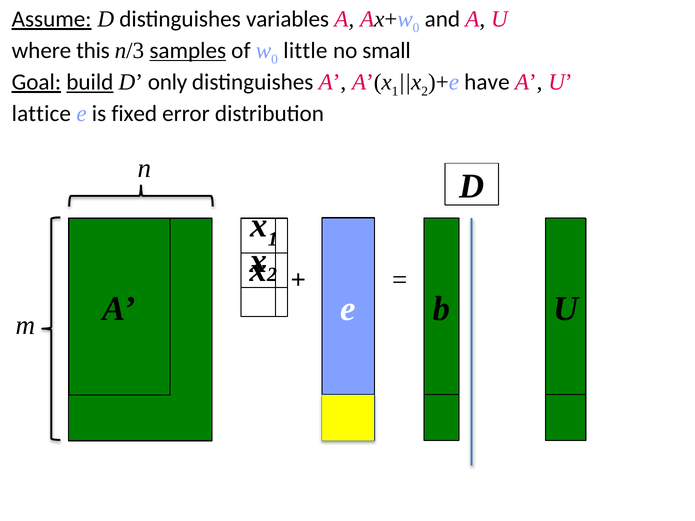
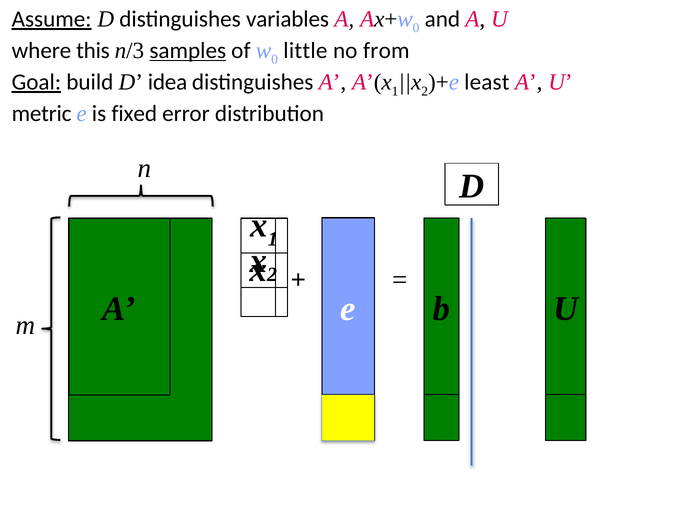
small: small -> from
build underline: present -> none
only: only -> idea
have: have -> least
lattice: lattice -> metric
